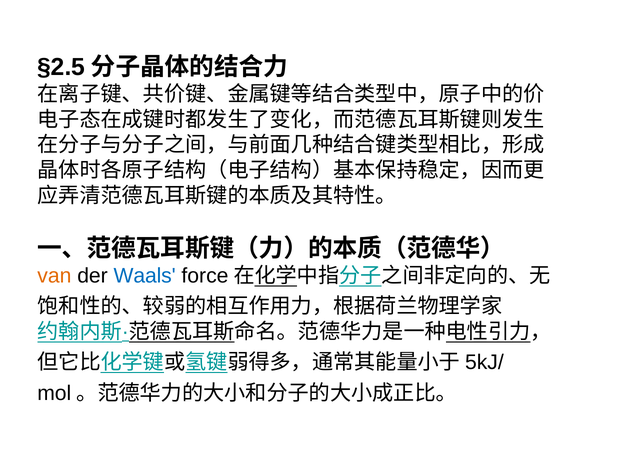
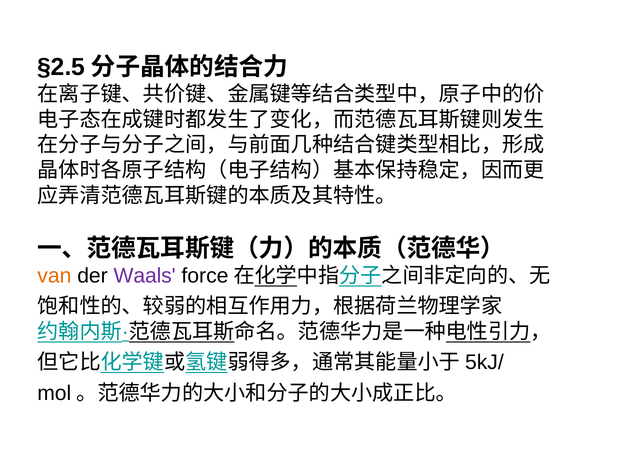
Waals colour: blue -> purple
